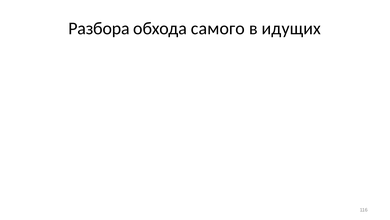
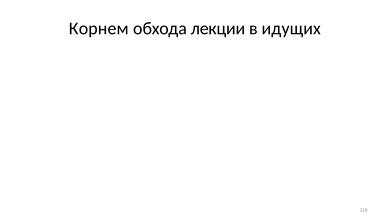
Разбора: Разбора -> Корнем
самого: самого -> лекции
